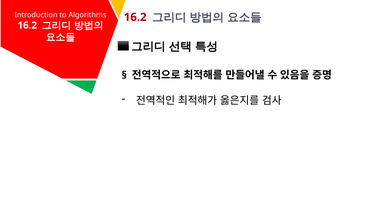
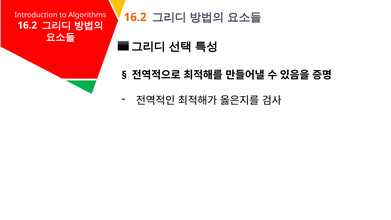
16.2 at (135, 17) colour: red -> orange
